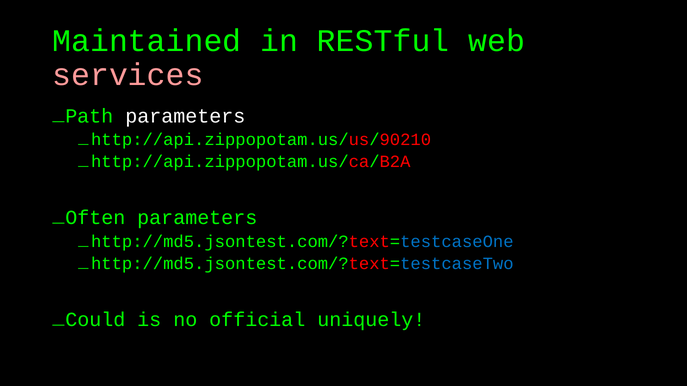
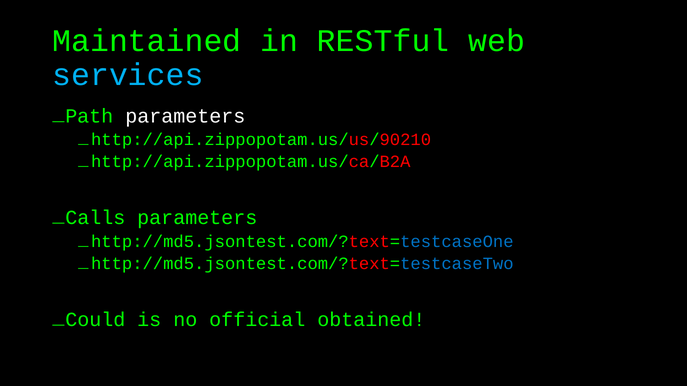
services colour: pink -> light blue
Often: Often -> Calls
uniquely: uniquely -> obtained
